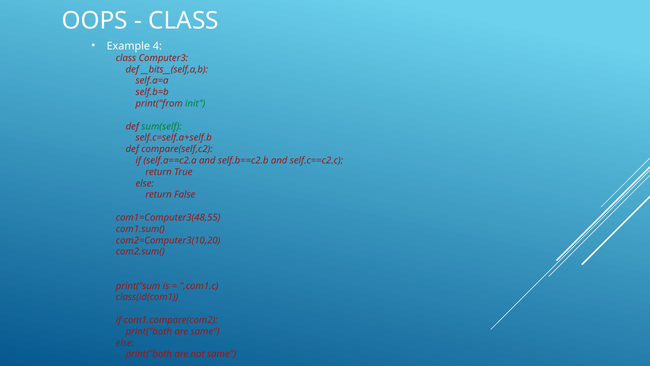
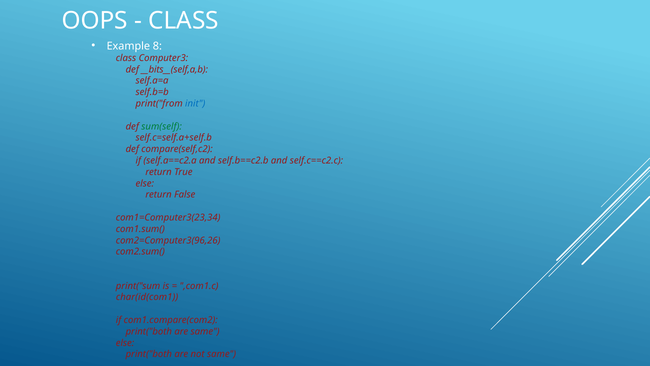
4: 4 -> 8
init colour: green -> blue
com1=Computer3(48,55: com1=Computer3(48,55 -> com1=Computer3(23,34
com2=Computer3(10,20: com2=Computer3(10,20 -> com2=Computer3(96,26
class(id(com1: class(id(com1 -> char(id(com1
